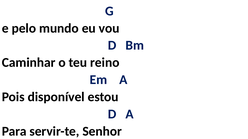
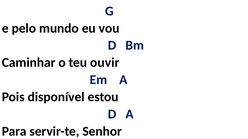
reino: reino -> ouvir
